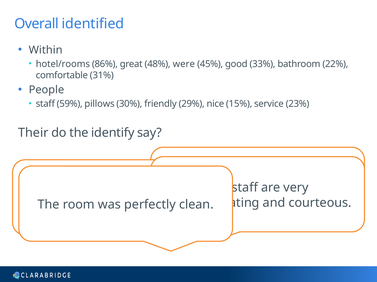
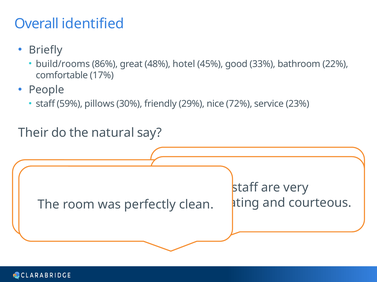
Within: Within -> Briefly
hotel/rooms: hotel/rooms -> build/rooms
48% were: were -> hotel
31%: 31% -> 17%
15%: 15% -> 72%
identify: identify -> natural
